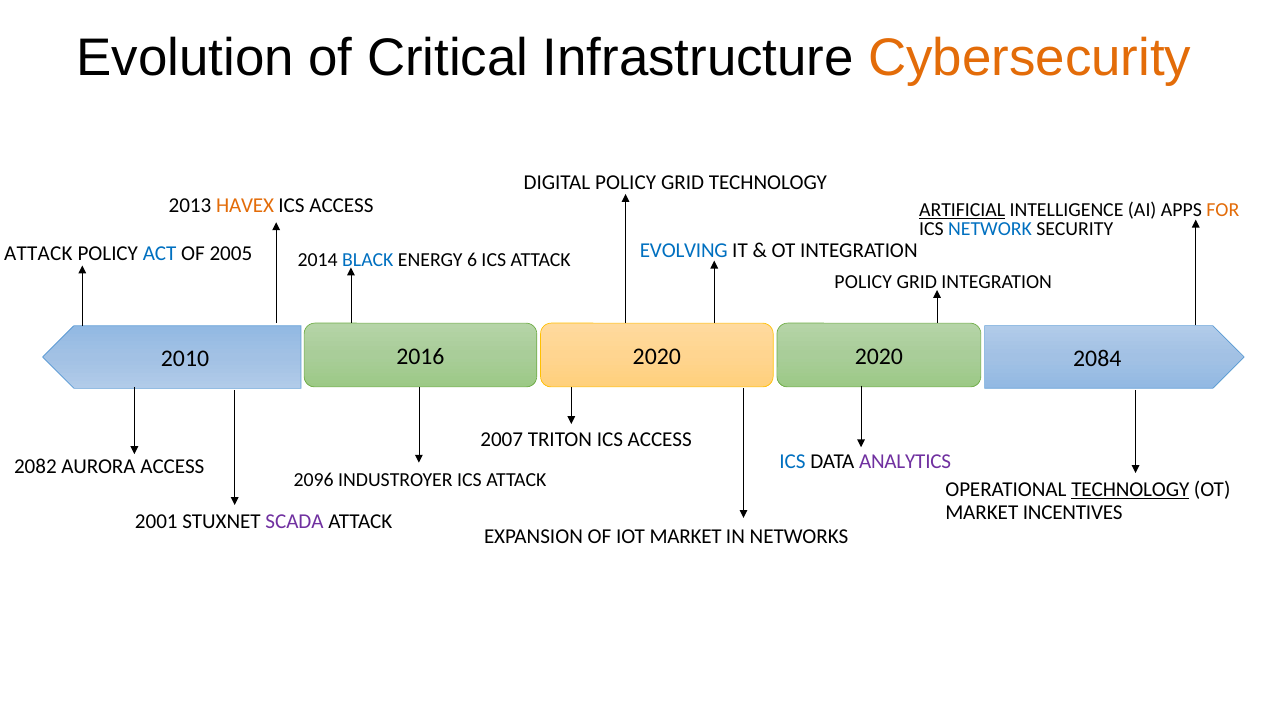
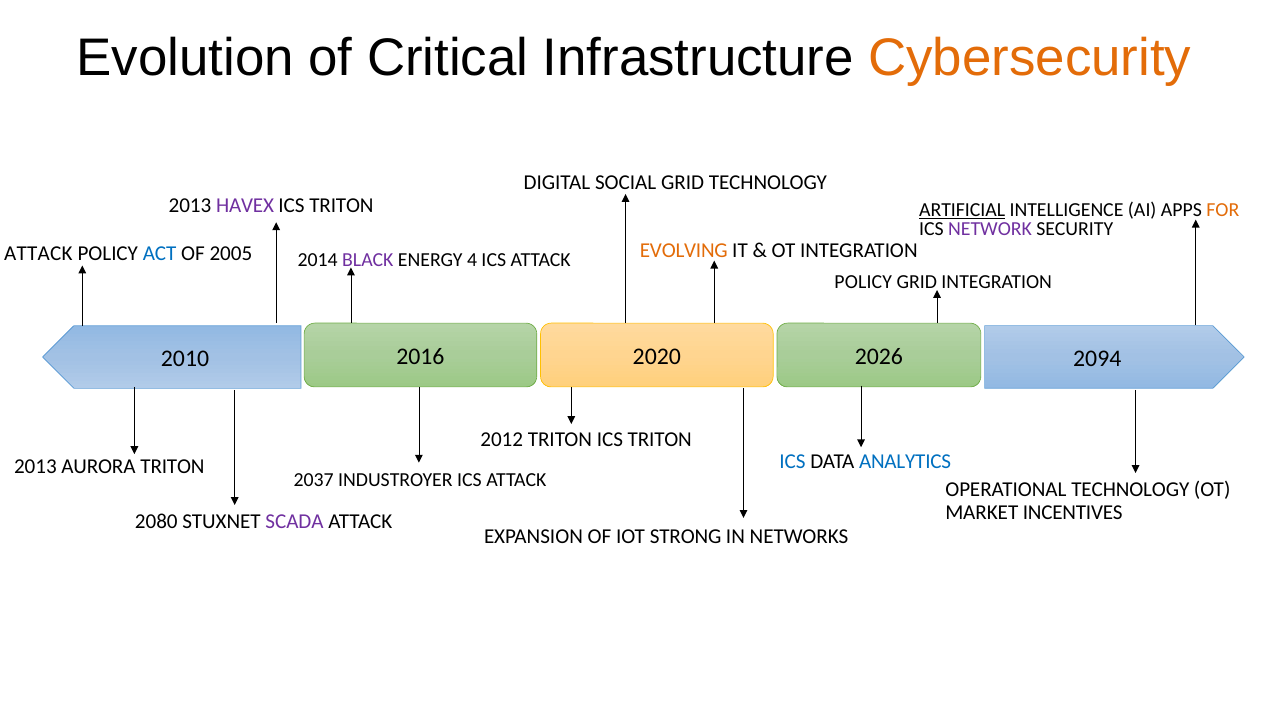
DIGITAL POLICY: POLICY -> SOCIAL
HAVEX colour: orange -> purple
ACCESS at (341, 205): ACCESS -> TRITON
NETWORK colour: blue -> purple
EVOLVING colour: blue -> orange
BLACK colour: blue -> purple
6: 6 -> 4
2016 2020: 2020 -> 2026
2084: 2084 -> 2094
2007: 2007 -> 2012
TRITON ICS ACCESS: ACCESS -> TRITON
ANALYTICS colour: purple -> blue
2082 at (35, 466): 2082 -> 2013
AURORA ACCESS: ACCESS -> TRITON
2096: 2096 -> 2037
TECHNOLOGY at (1130, 490) underline: present -> none
2001: 2001 -> 2080
IOT MARKET: MARKET -> STRONG
